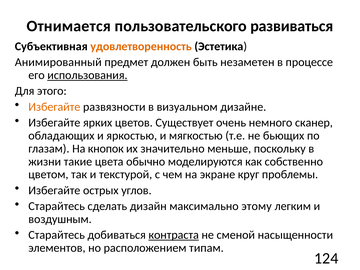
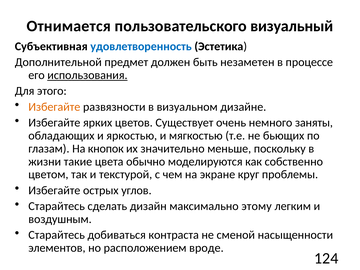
развиваться: развиваться -> визуальный
удовлетворенность colour: orange -> blue
Анимированный: Анимированный -> Дополнительной
сканер: сканер -> заняты
контраста underline: present -> none
типам: типам -> вроде
